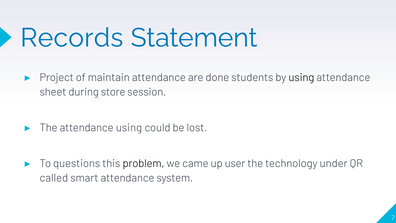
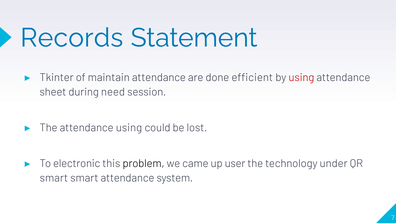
Project: Project -> Tkinter
students: students -> efficient
using at (301, 77) colour: black -> red
store: store -> need
questions: questions -> electronic
called at (54, 178): called -> smart
